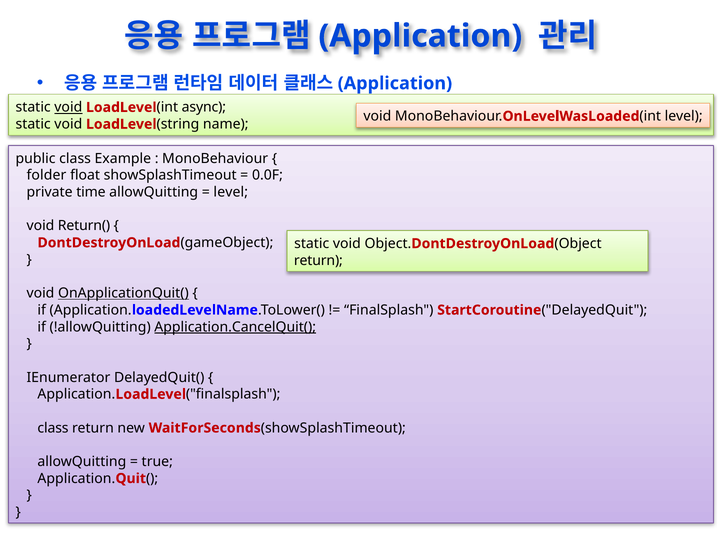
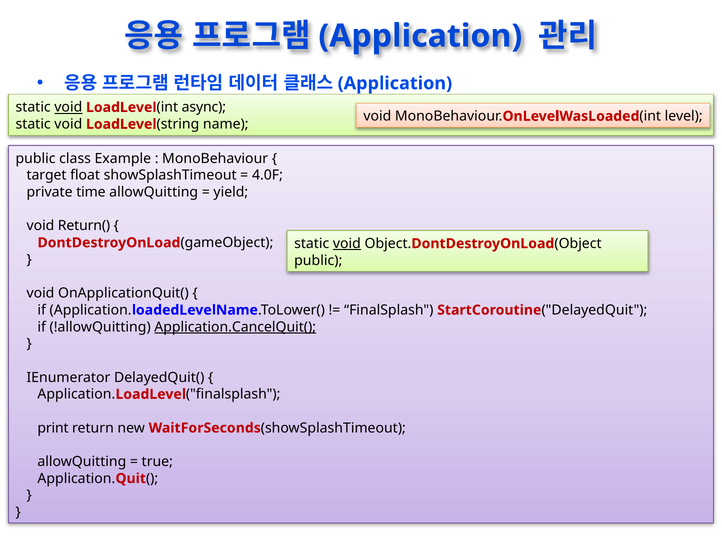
folder: folder -> target
0.0F: 0.0F -> 4.0F
level at (231, 192): level -> yield
void at (347, 244) underline: none -> present
return at (318, 261): return -> public
OnApplicationQuit( underline: present -> none
class at (53, 428): class -> print
